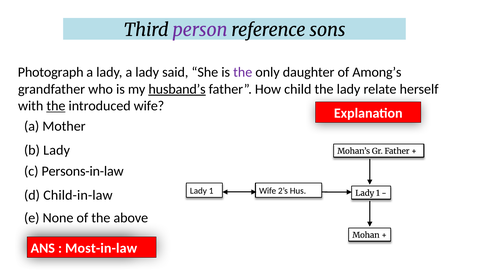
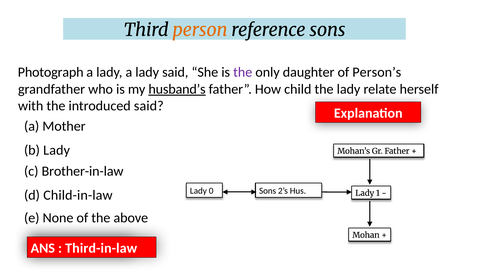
person colour: purple -> orange
Among’s: Among’s -> Person’s
the at (56, 106) underline: present -> none
introduced wife: wife -> said
Persons-in-law: Persons-in-law -> Brother-in-law
1 at (211, 191): 1 -> 0
Wife at (268, 191): Wife -> Sons
Most-in-law: Most-in-law -> Third-in-law
